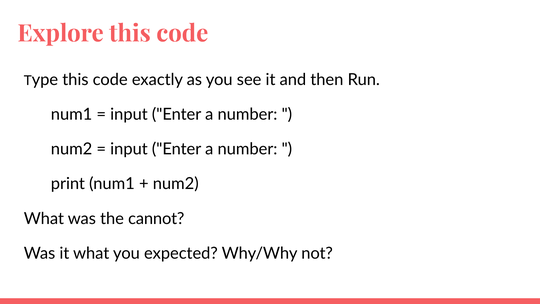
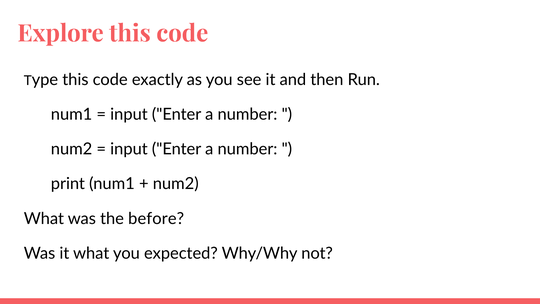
cannot: cannot -> before
